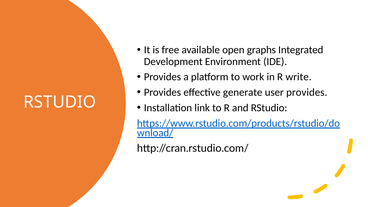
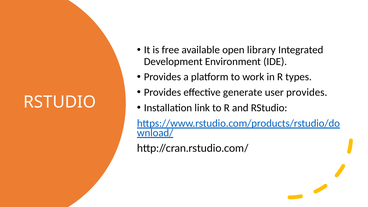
graphs: graphs -> library
write: write -> types
